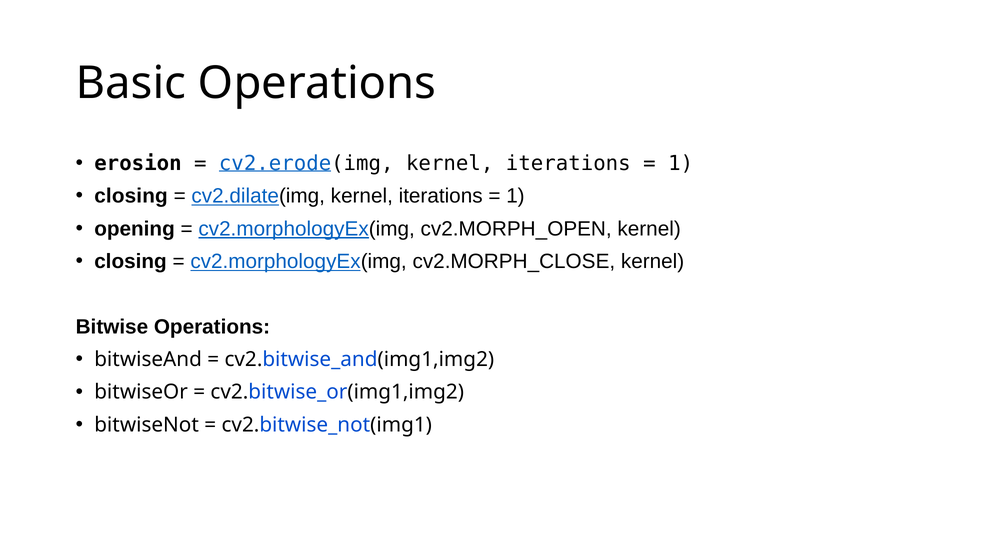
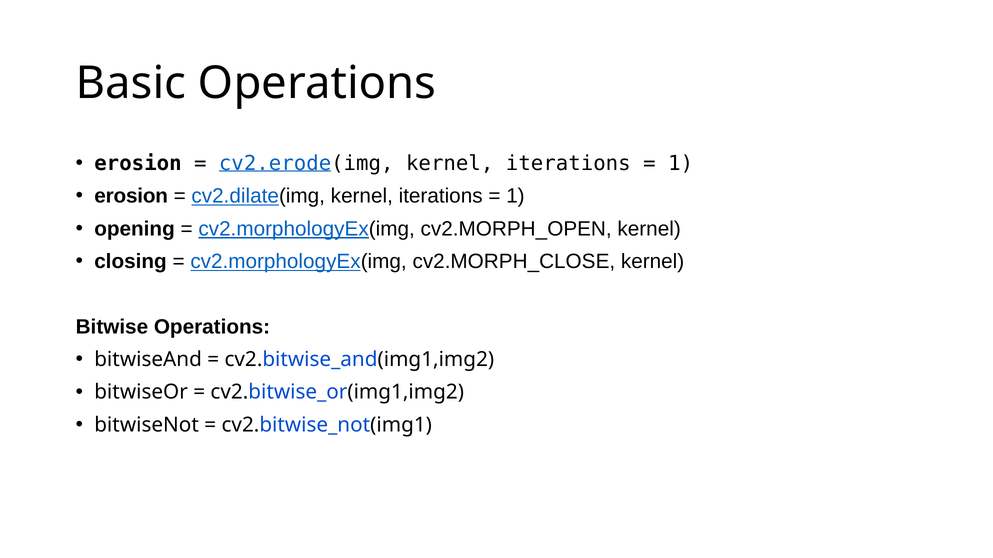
closing at (131, 196): closing -> erosion
